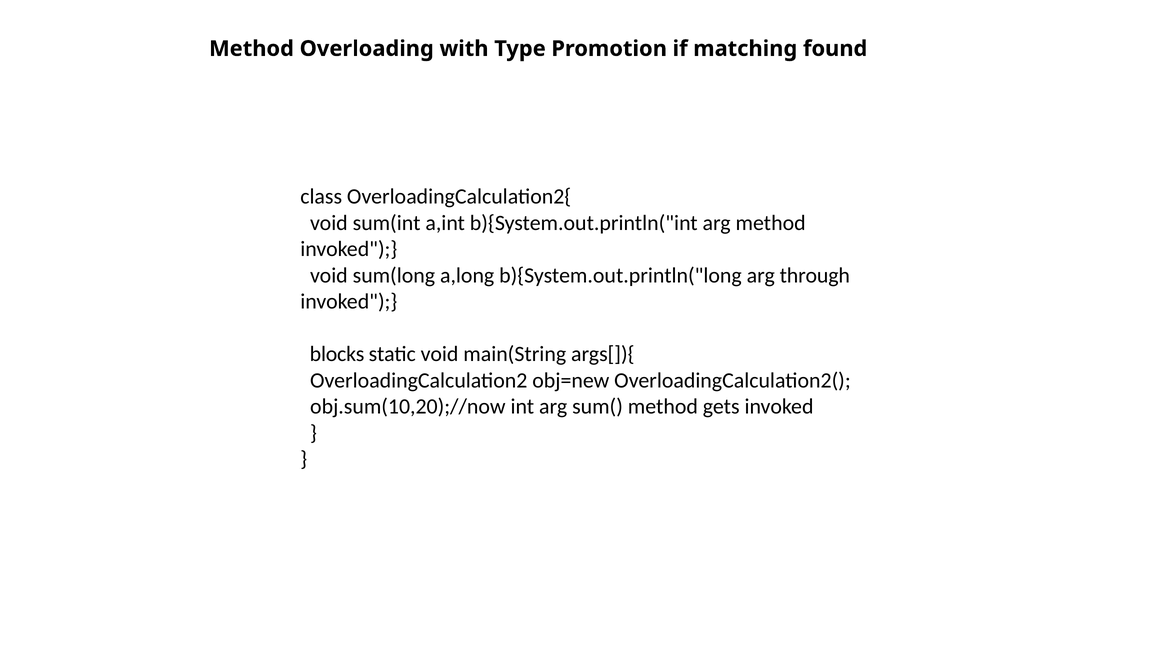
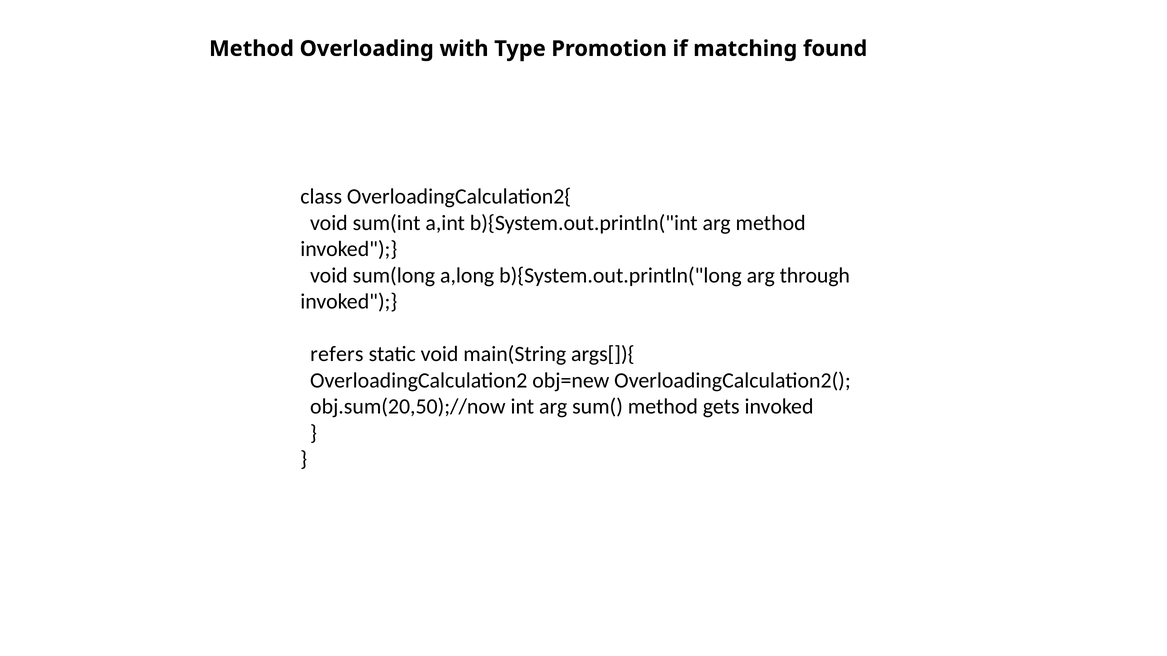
blocks: blocks -> refers
obj.sum(10,20);//now: obj.sum(10,20);//now -> obj.sum(20,50);//now
